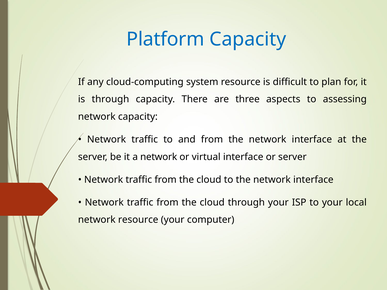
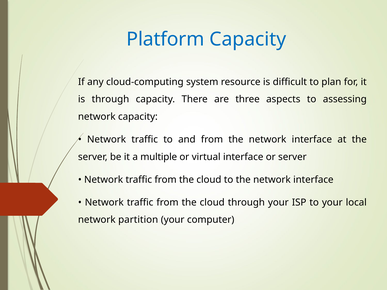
a network: network -> multiple
network resource: resource -> partition
